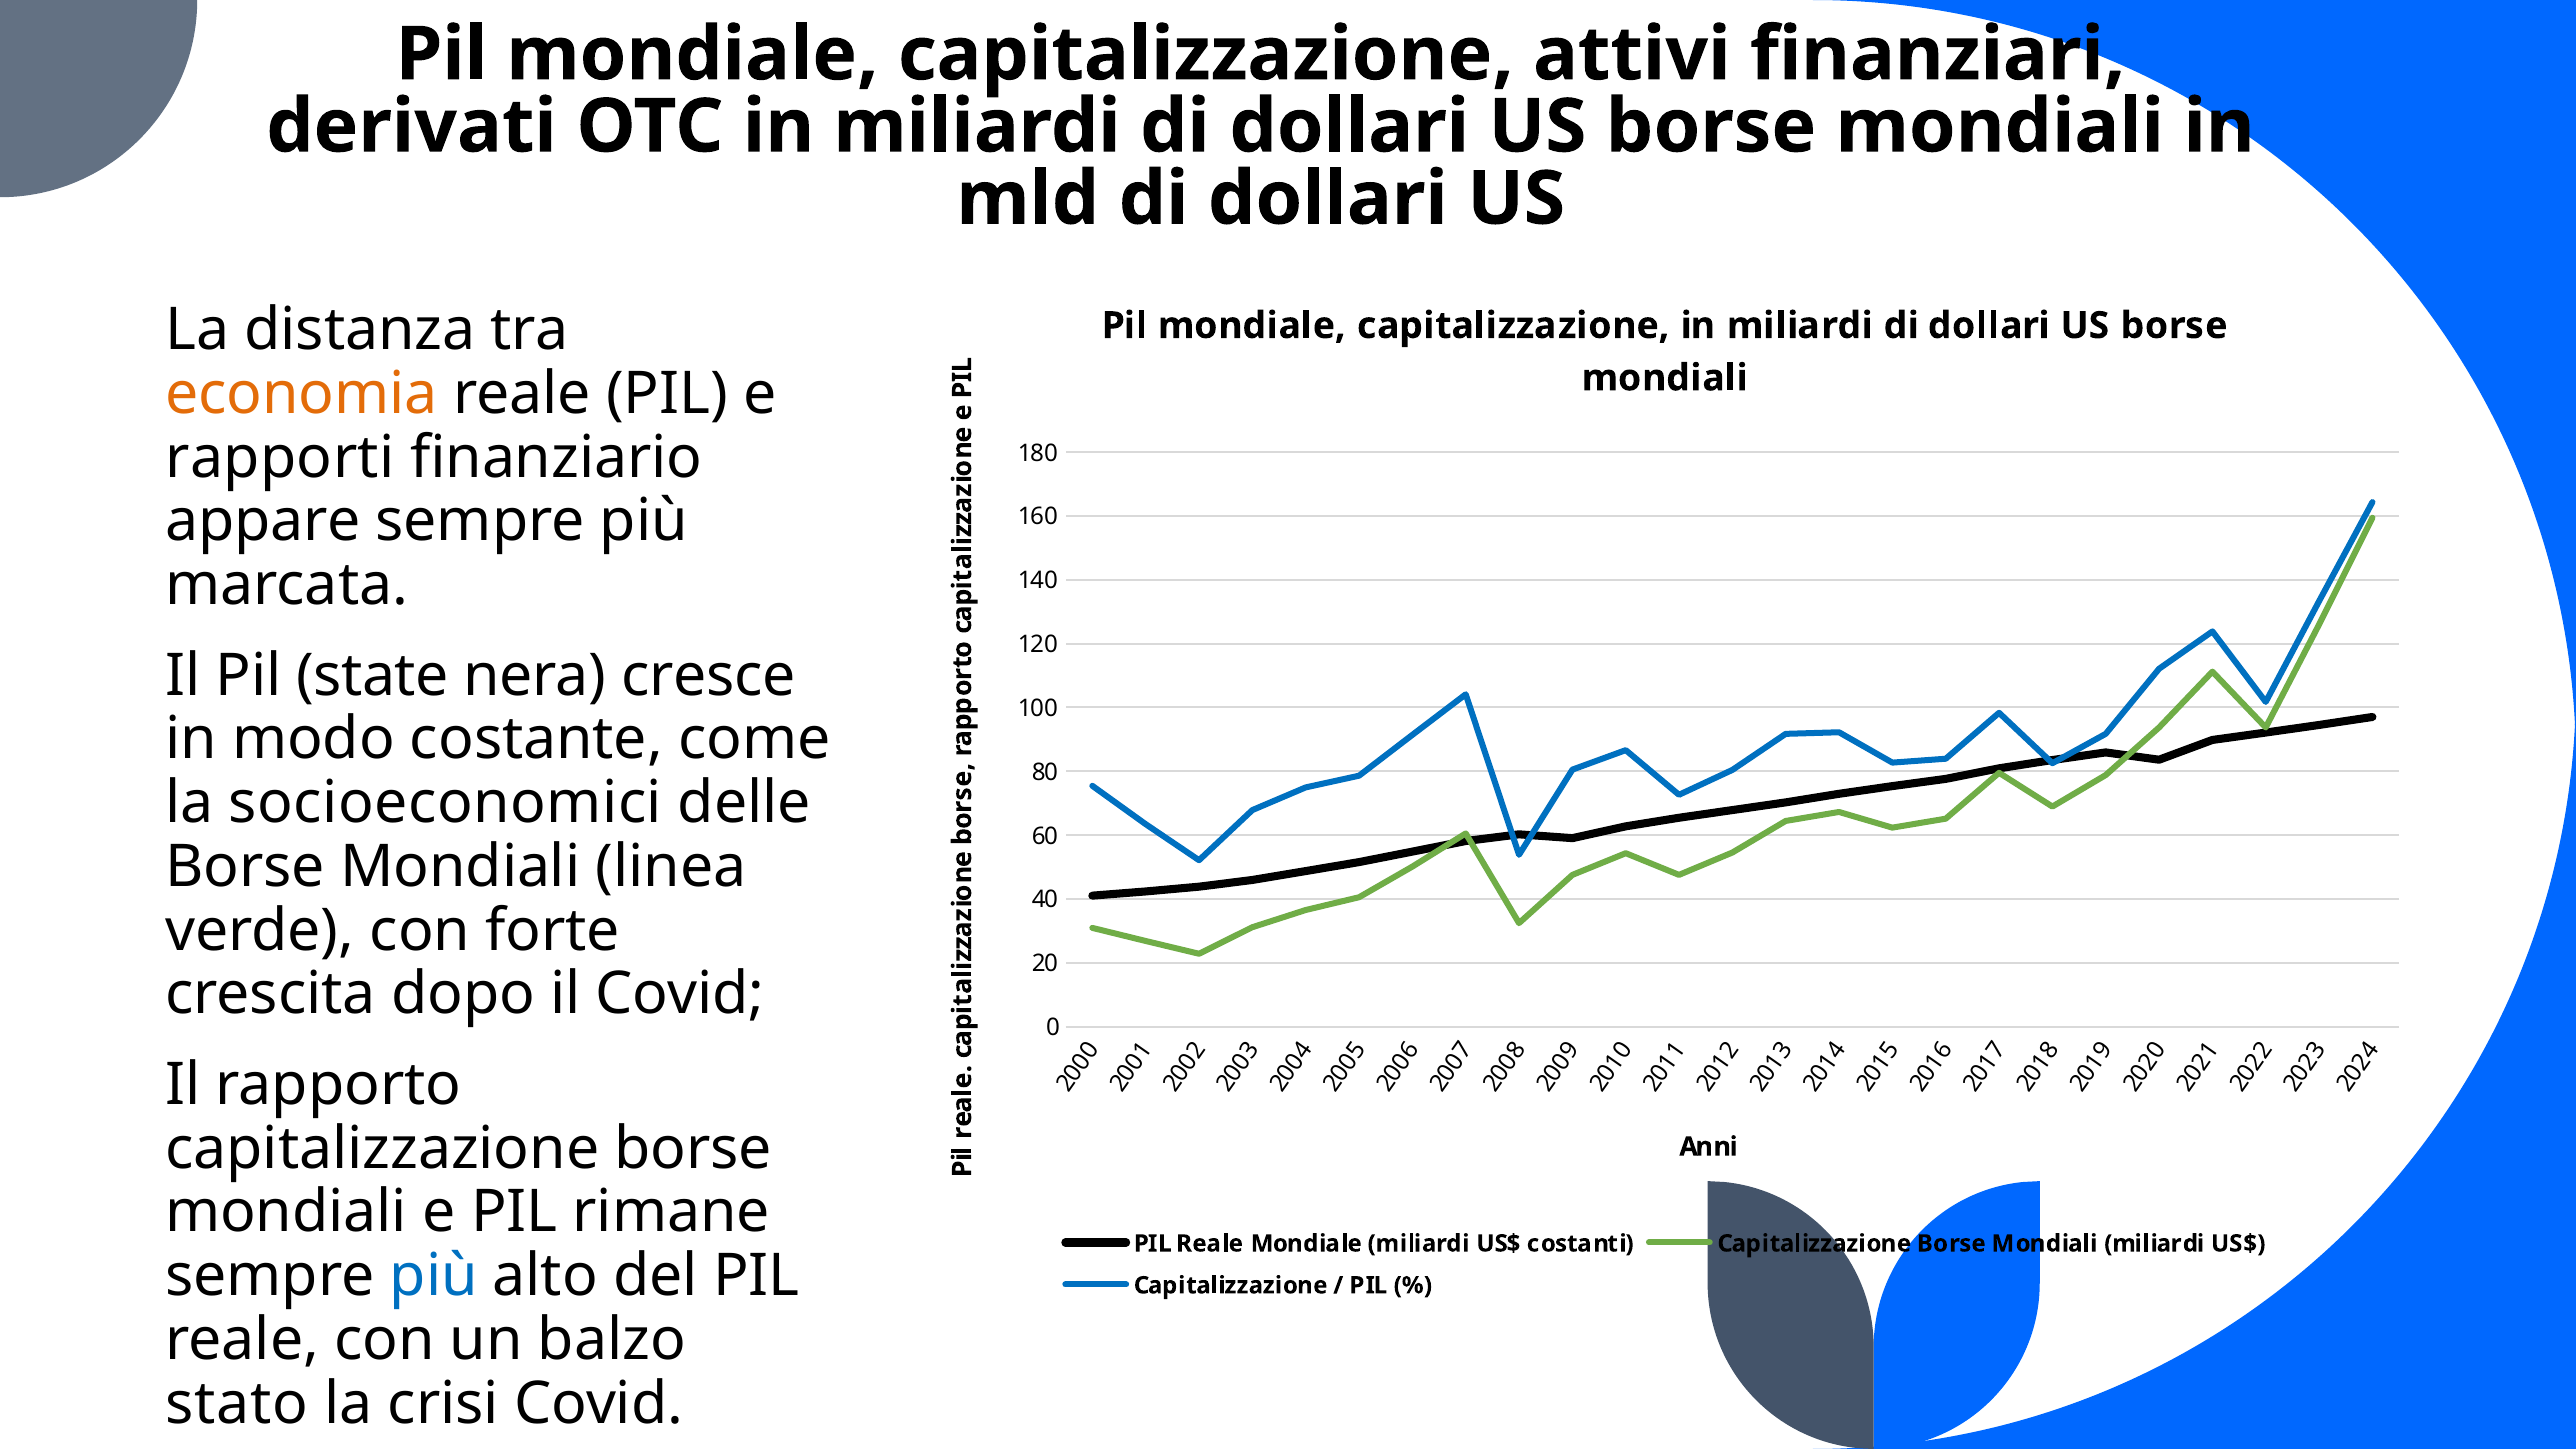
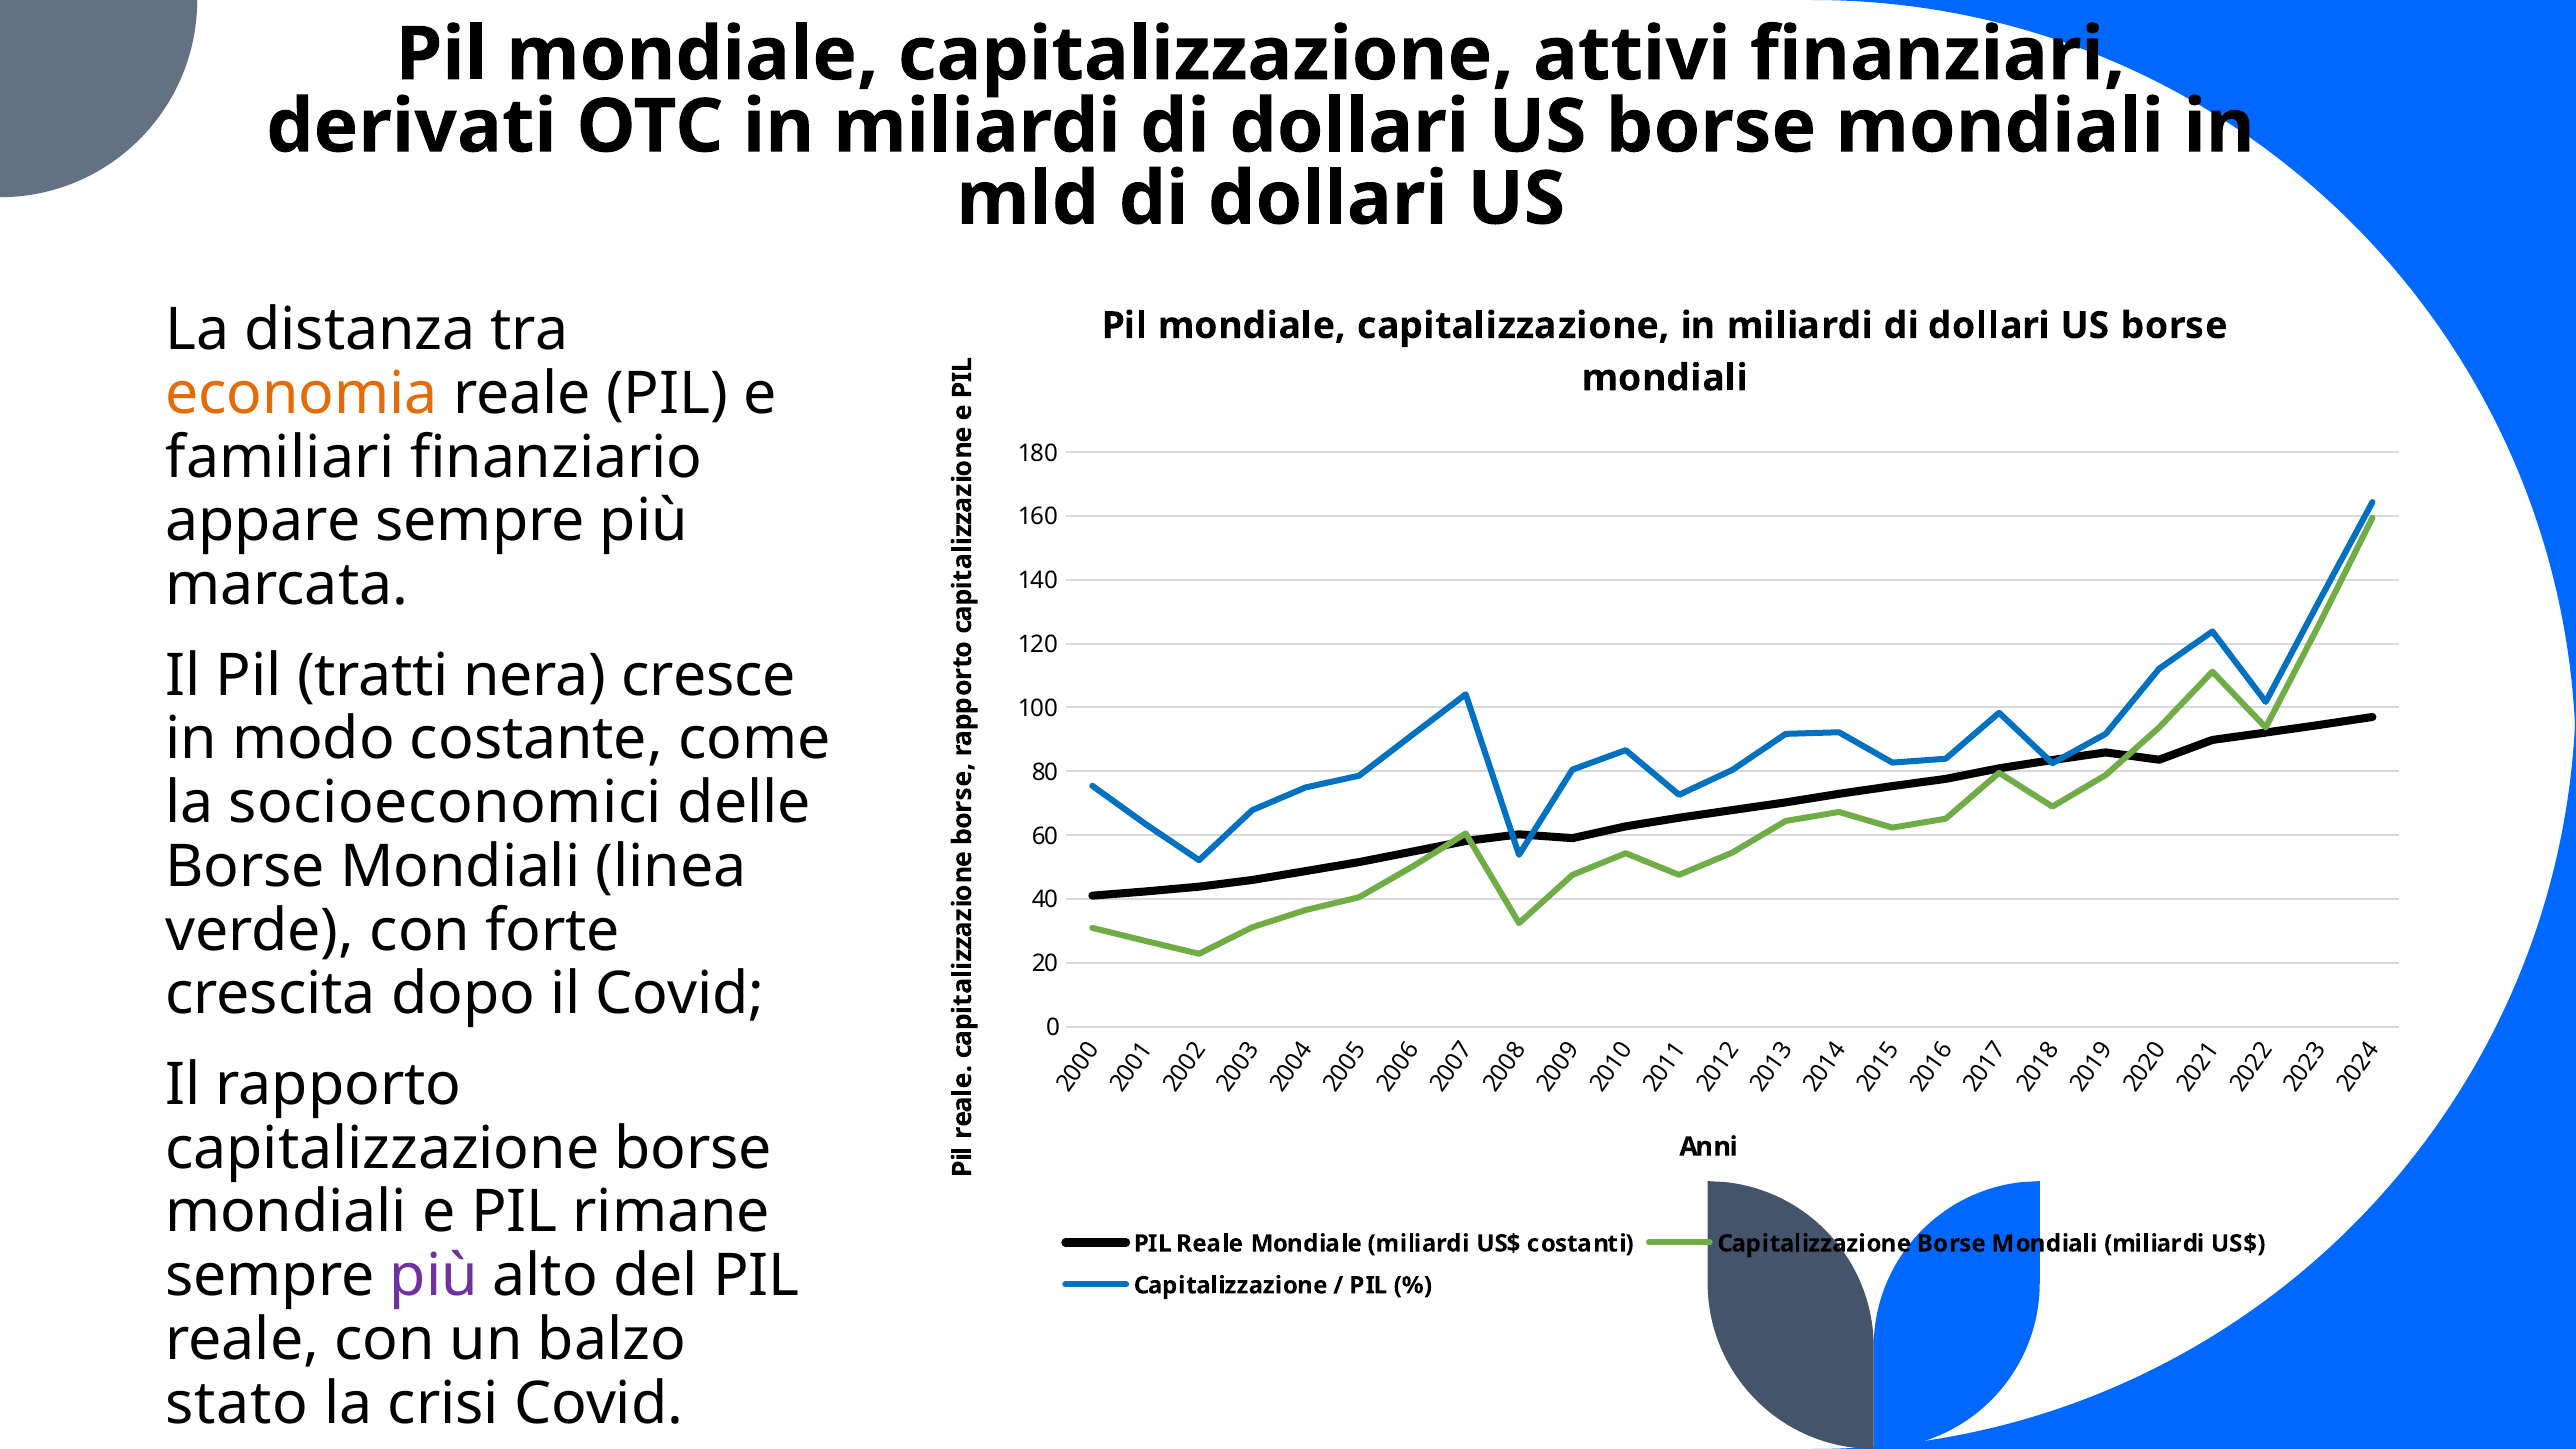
rapporti: rapporti -> familiari
state: state -> tratti
più at (434, 1276) colour: blue -> purple
